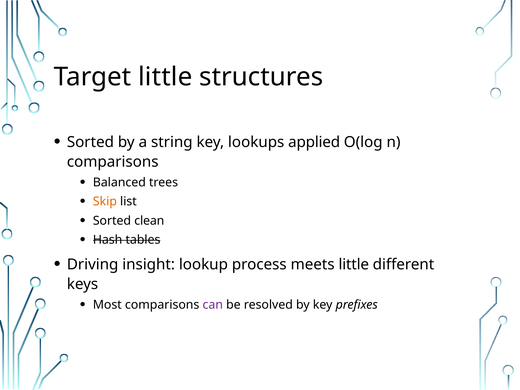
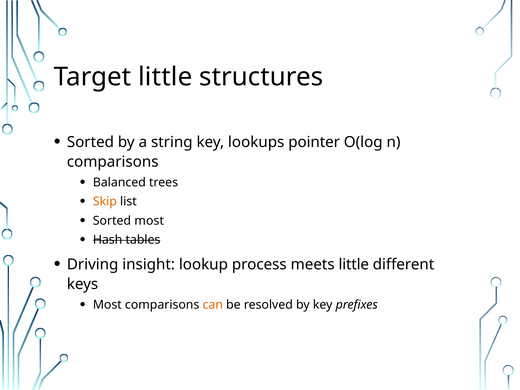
applied: applied -> pointer
Sorted clean: clean -> most
can colour: purple -> orange
